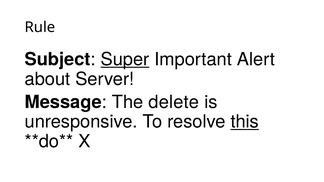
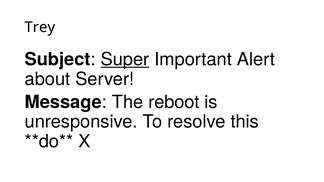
Rule: Rule -> Trey
delete: delete -> reboot
this underline: present -> none
